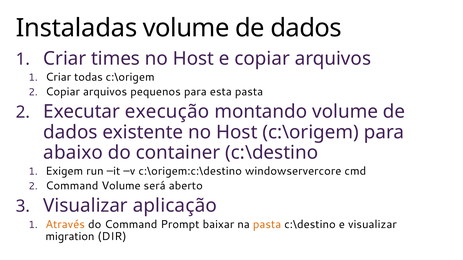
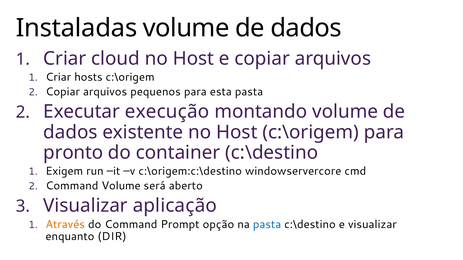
times: times -> cloud
todas: todas -> hosts
abaixo: abaixo -> pronto
baixar: baixar -> opção
pasta at (267, 225) colour: orange -> blue
migration: migration -> enquanto
